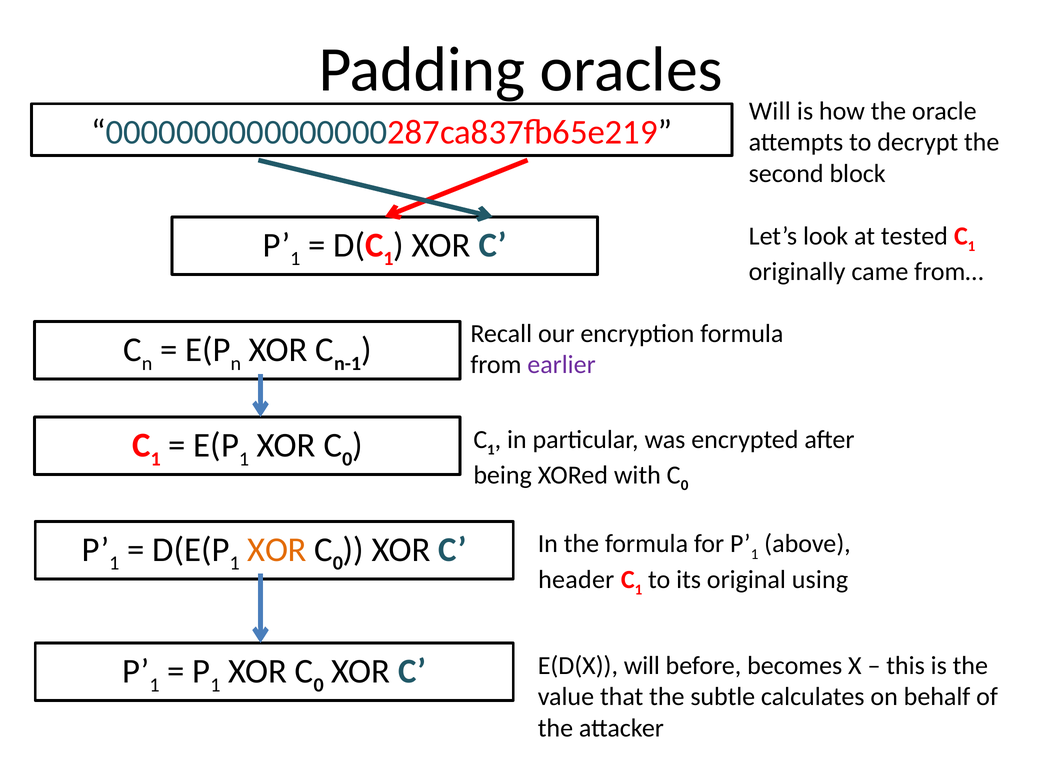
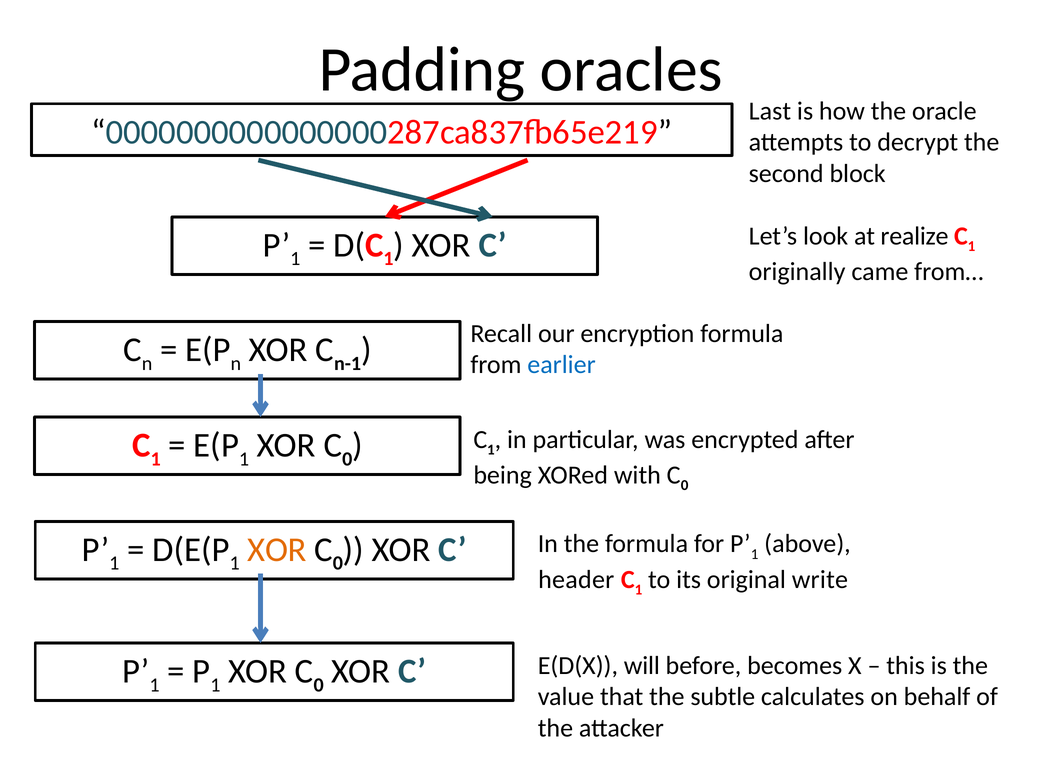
Will at (770, 111): Will -> Last
tested: tested -> realize
earlier colour: purple -> blue
using: using -> write
